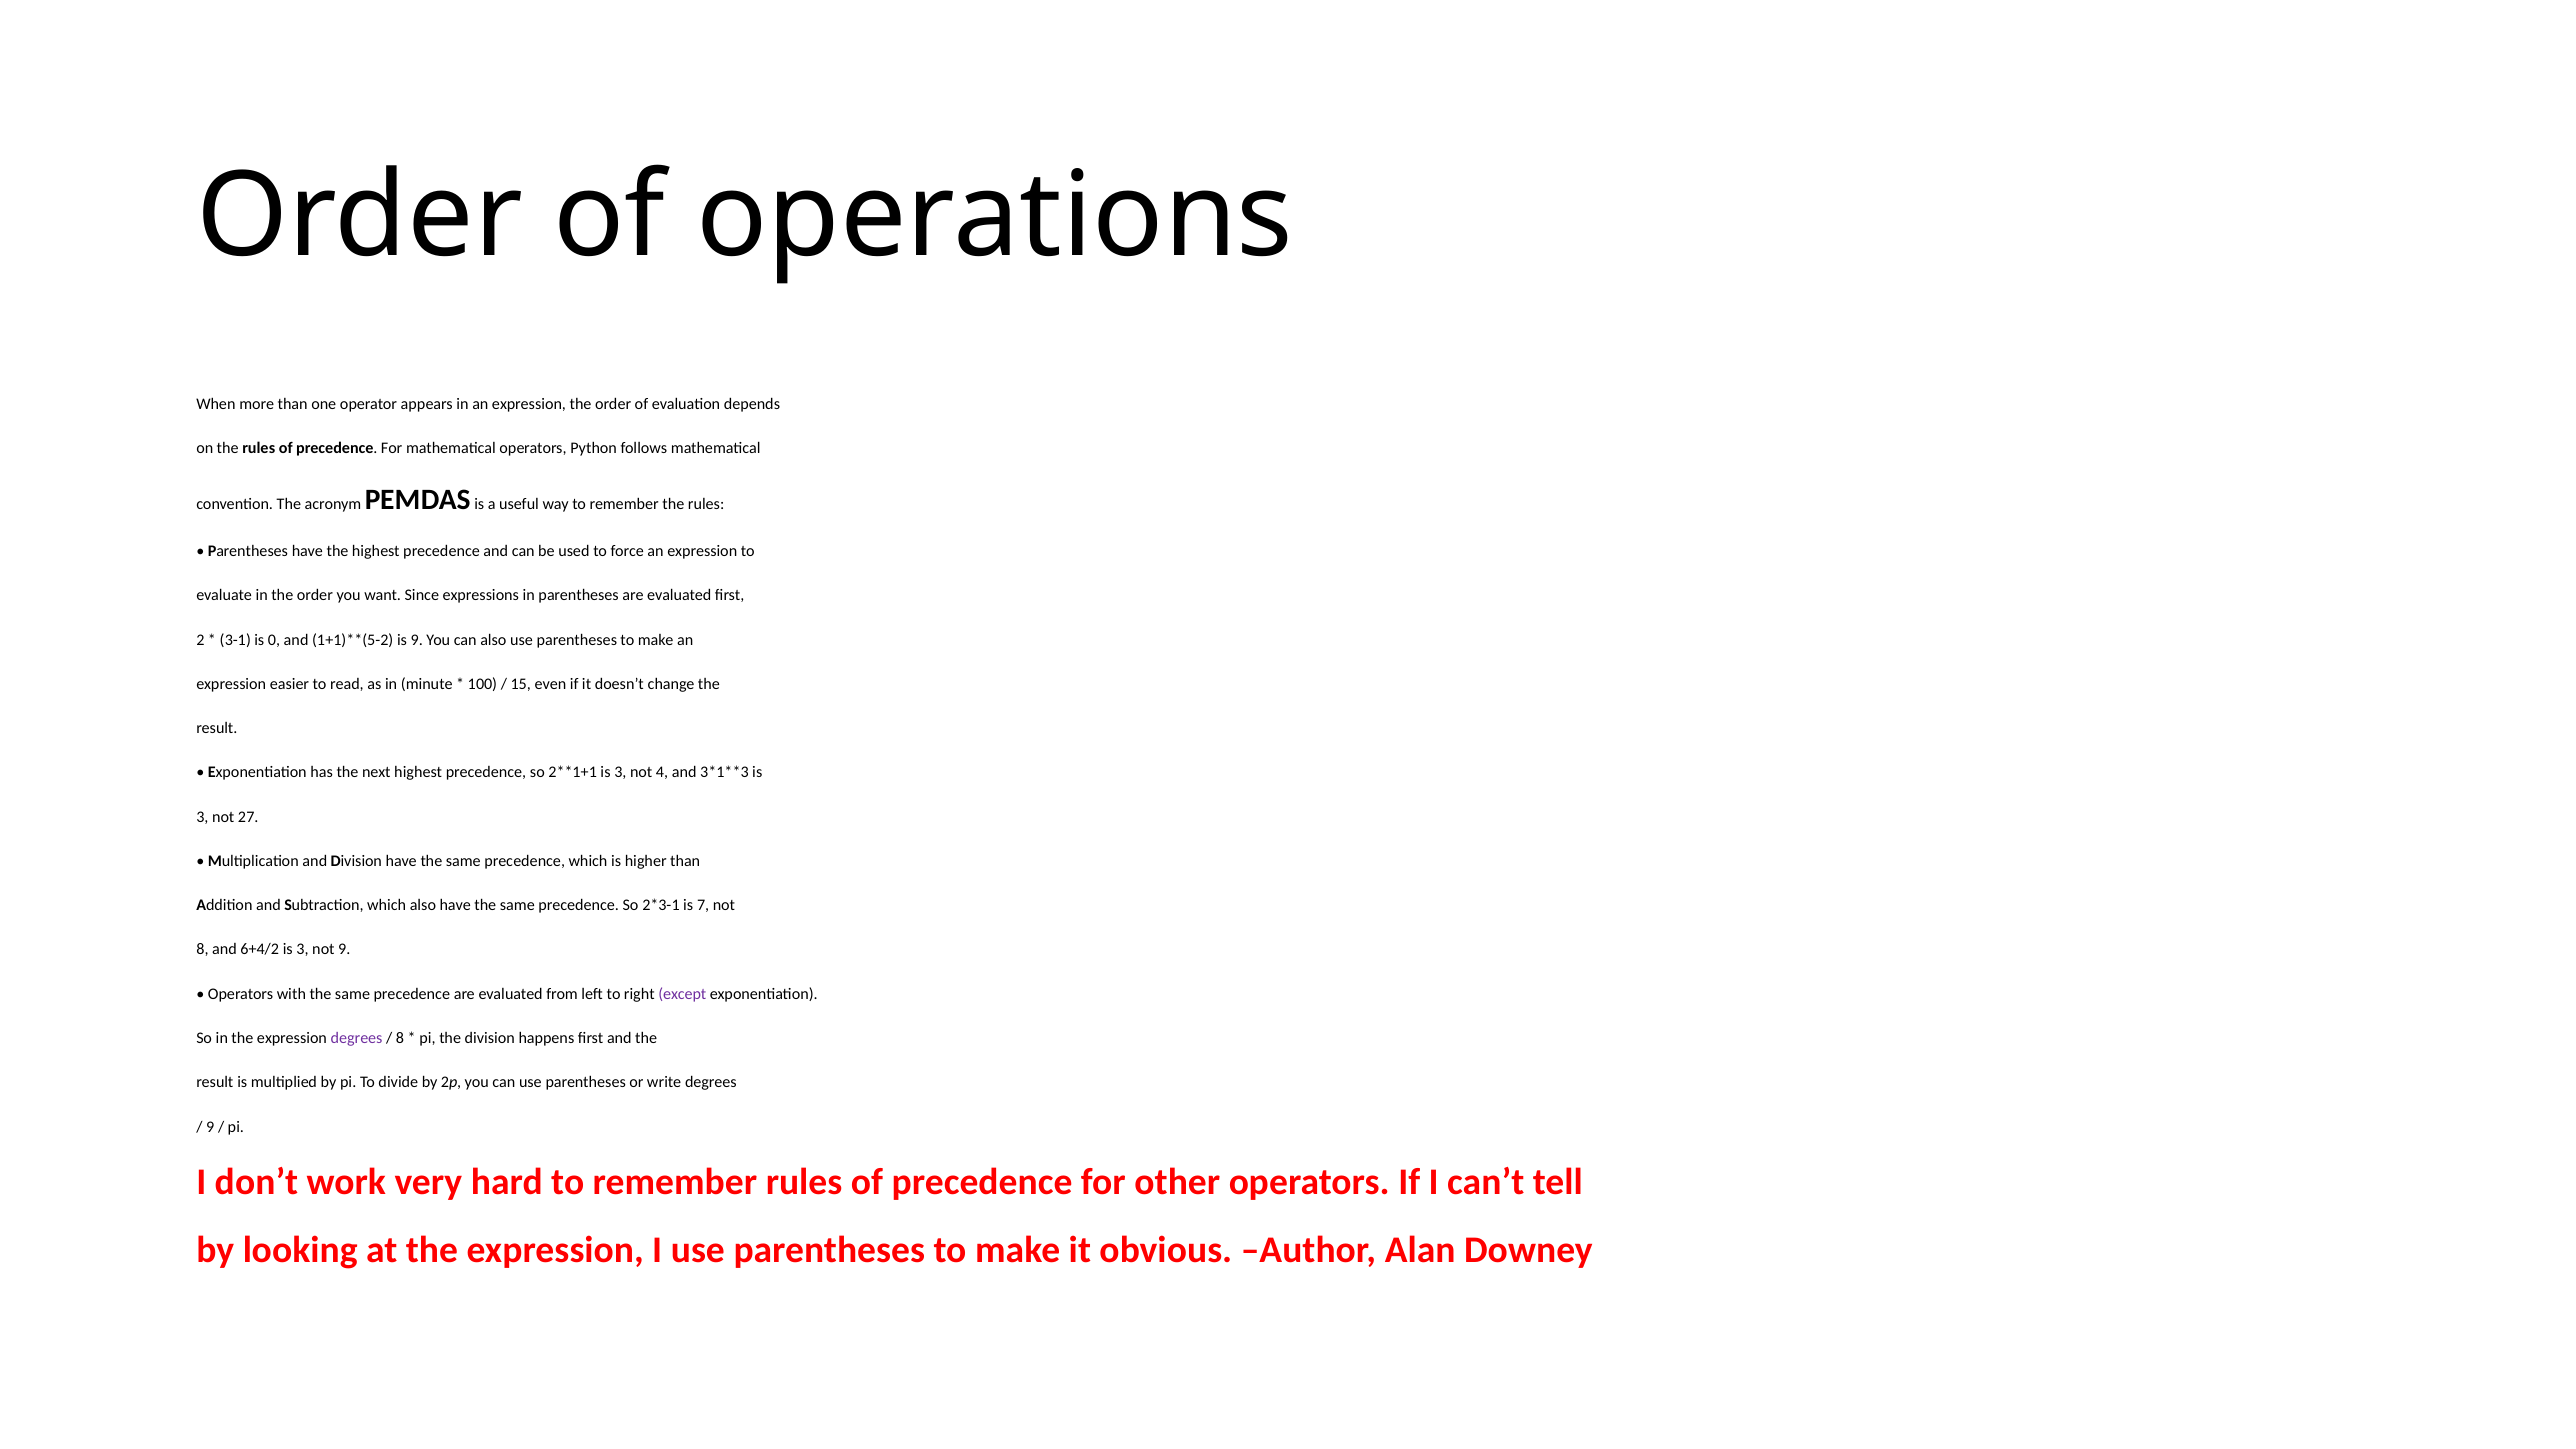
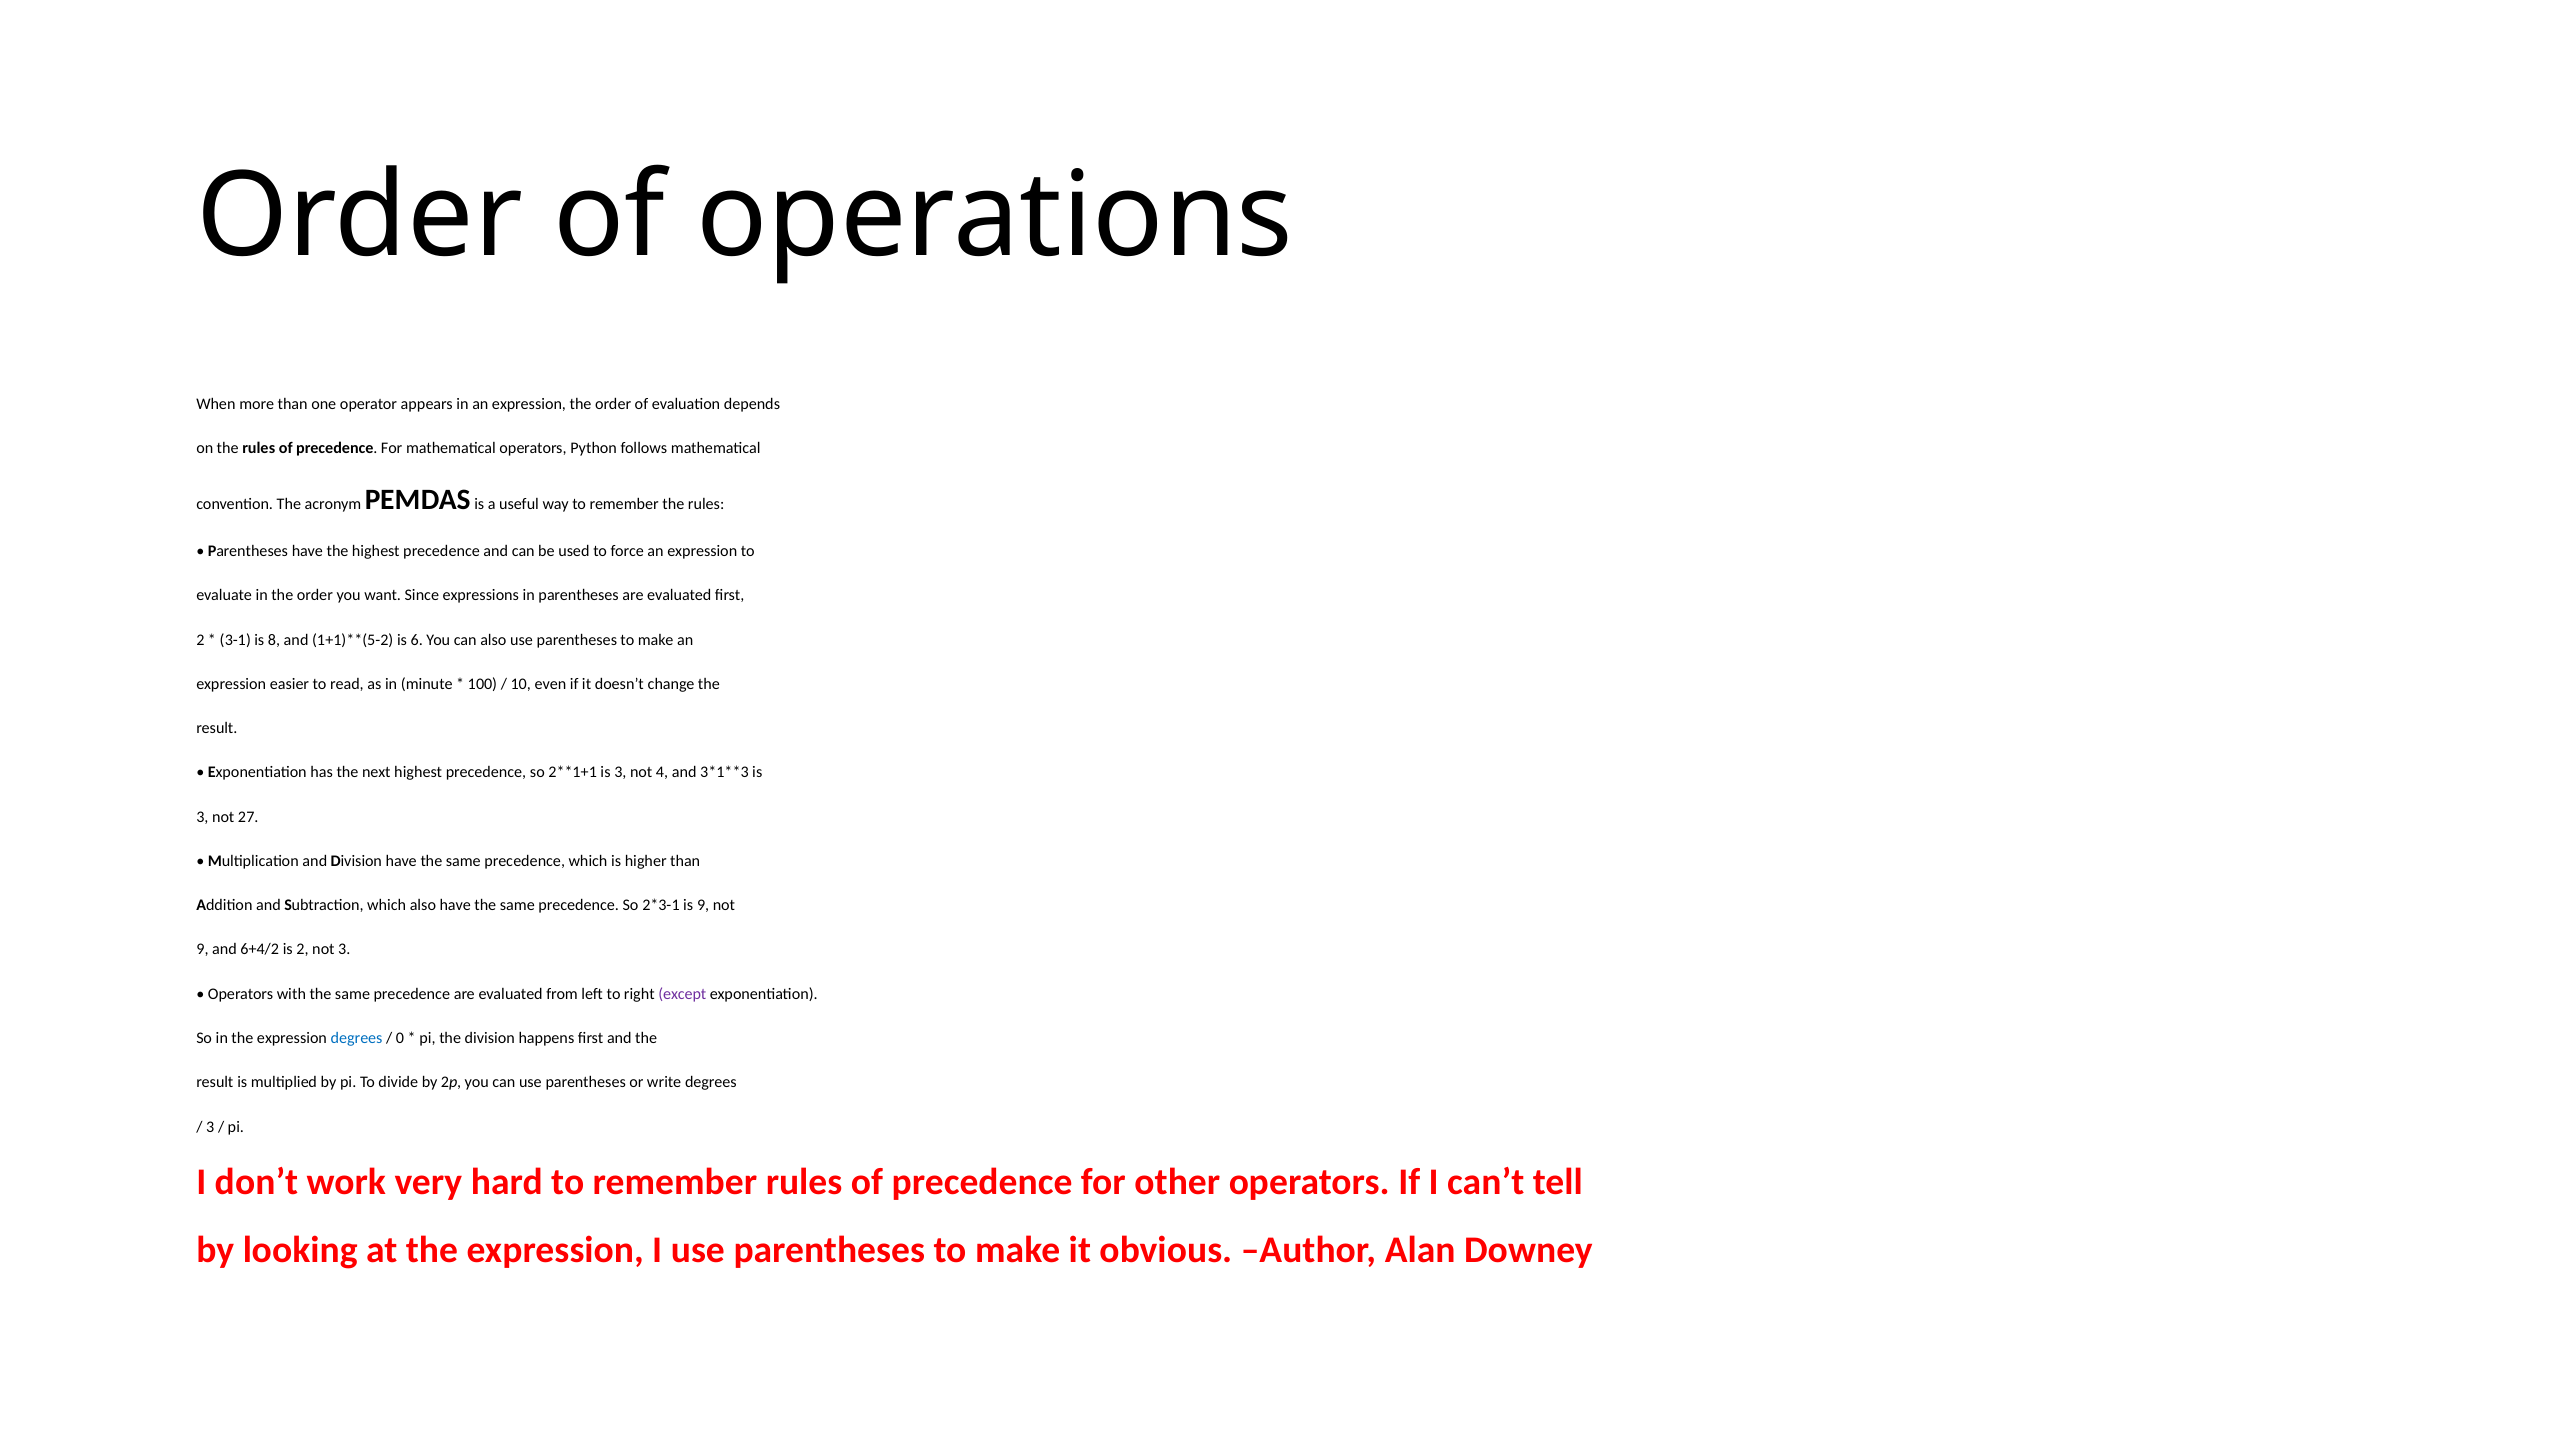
0: 0 -> 8
is 9: 9 -> 6
15: 15 -> 10
is 7: 7 -> 9
8 at (202, 950): 8 -> 9
6+4/2 is 3: 3 -> 2
not 9: 9 -> 3
degrees at (357, 1038) colour: purple -> blue
8 at (400, 1038): 8 -> 0
9 at (210, 1127): 9 -> 3
